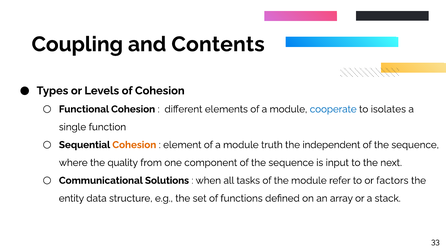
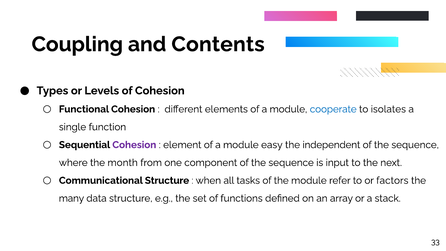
Cohesion at (134, 145) colour: orange -> purple
truth: truth -> easy
quality: quality -> month
Communicational Solutions: Solutions -> Structure
entity: entity -> many
